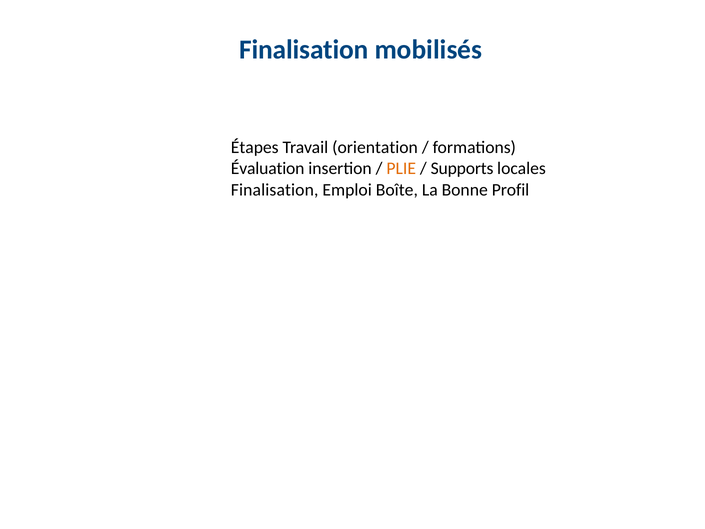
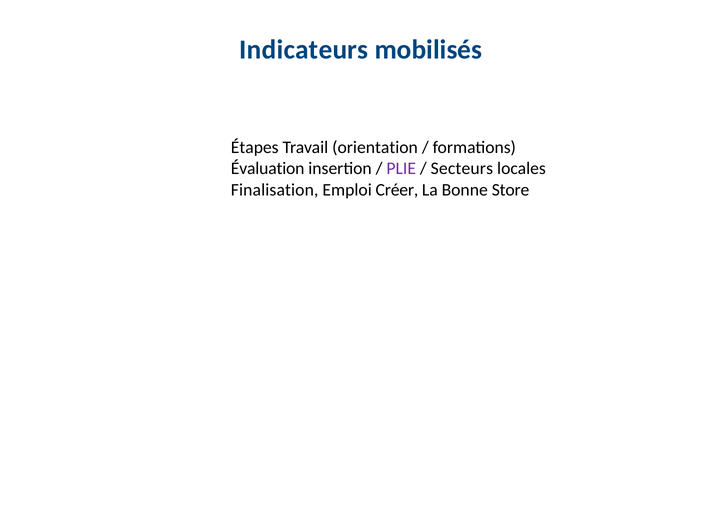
Finalisation at (304, 50): Finalisation -> Indicateurs
PLIE colour: orange -> purple
Supports: Supports -> Secteurs
Boîte: Boîte -> Créer
Profil: Profil -> Store
